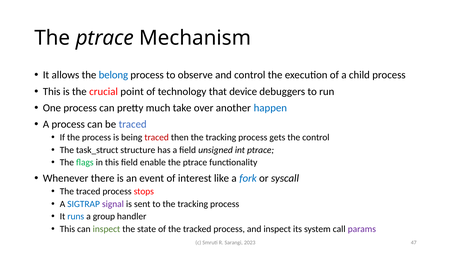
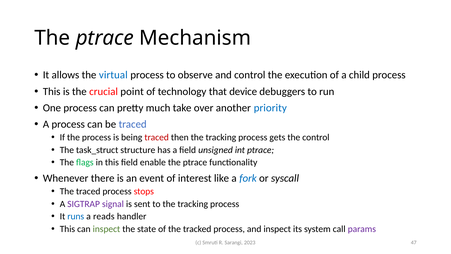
belong: belong -> virtual
happen: happen -> priority
SIGTRAP colour: blue -> purple
group: group -> reads
